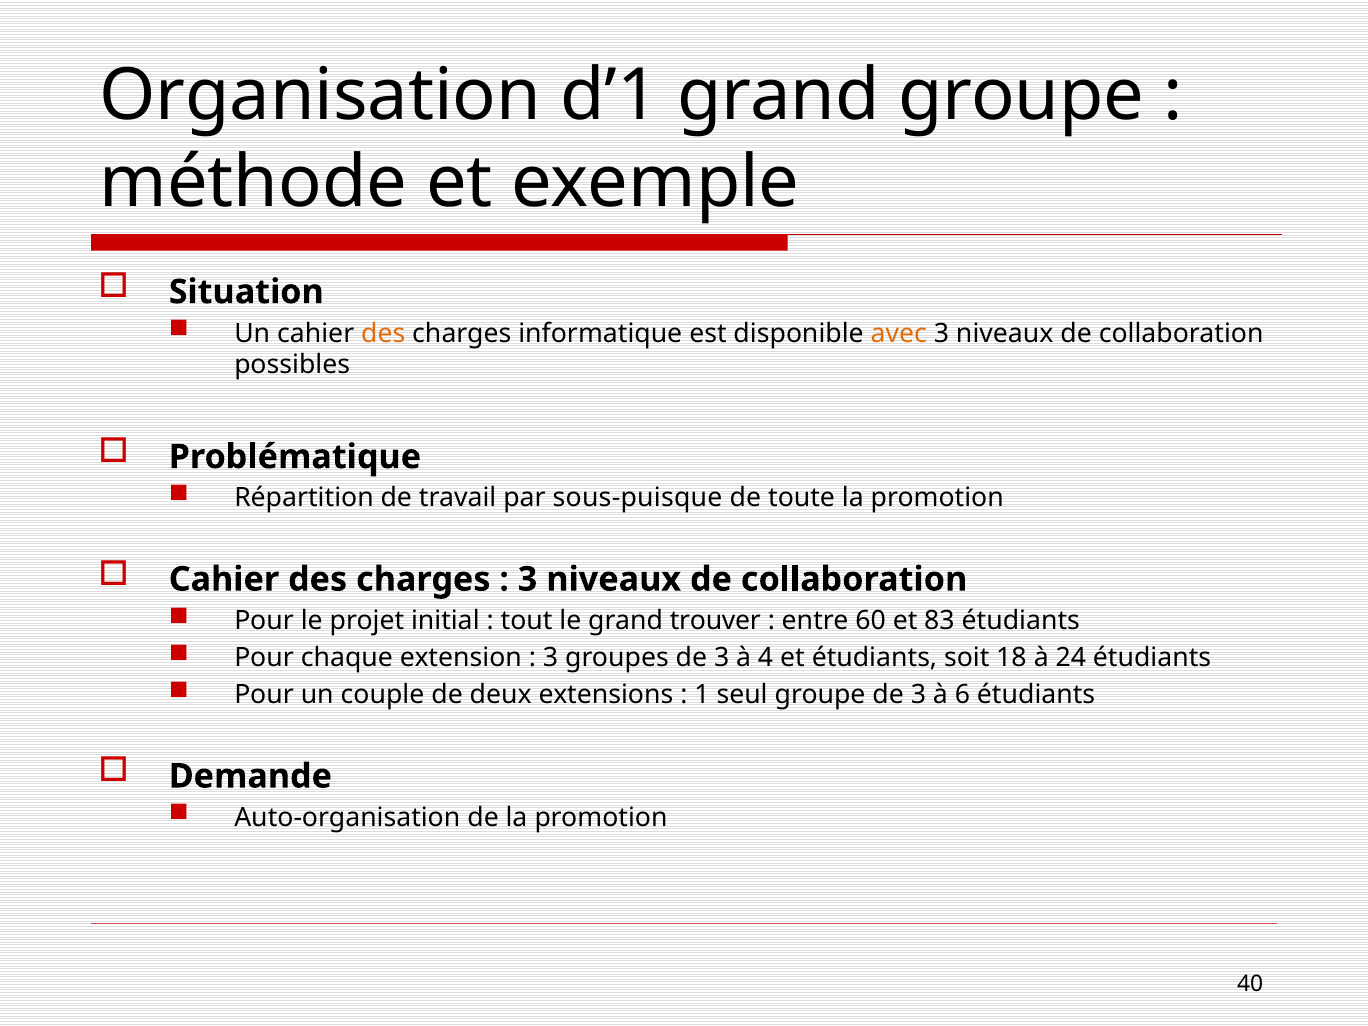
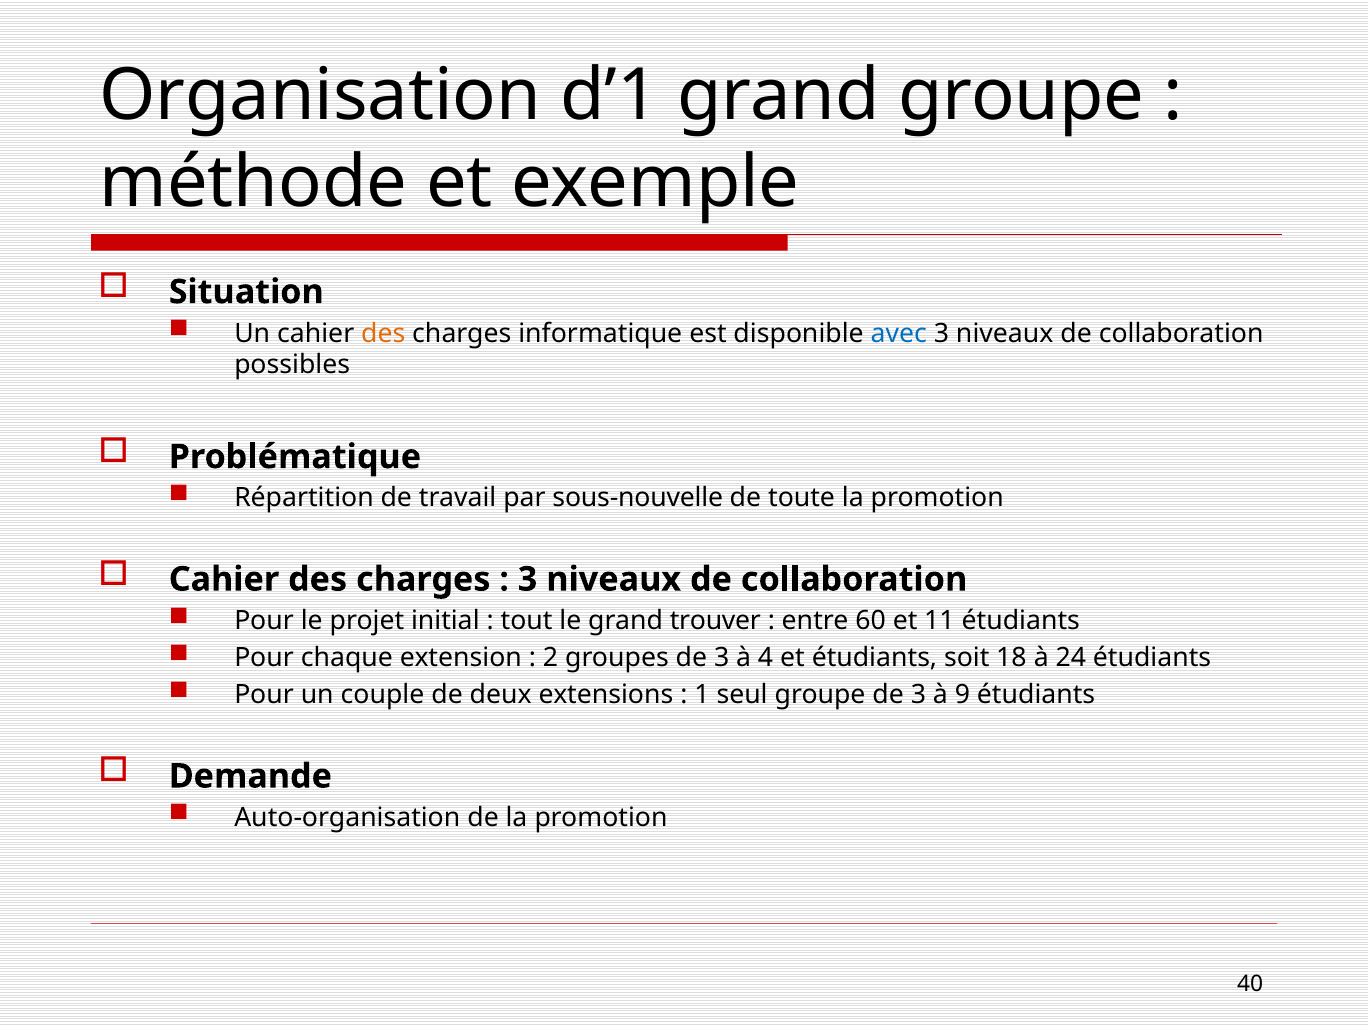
avec colour: orange -> blue
sous-puisque: sous-puisque -> sous-nouvelle
83: 83 -> 11
3 at (550, 658): 3 -> 2
6: 6 -> 9
